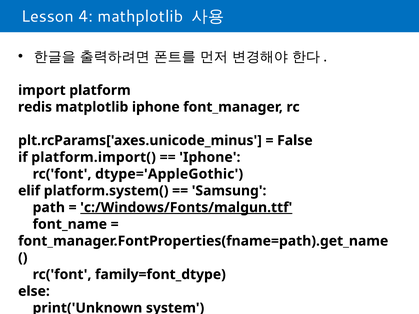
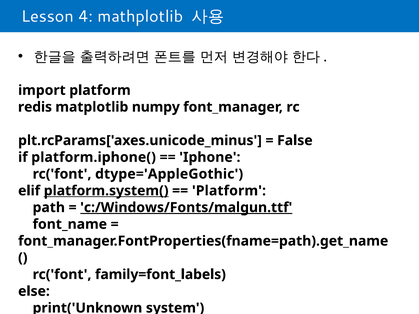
matplotlib iphone: iphone -> numpy
platform.import(: platform.import( -> platform.iphone(
platform.system( underline: none -> present
Samsung at (229, 191): Samsung -> Platform
family=font_dtype: family=font_dtype -> family=font_labels
